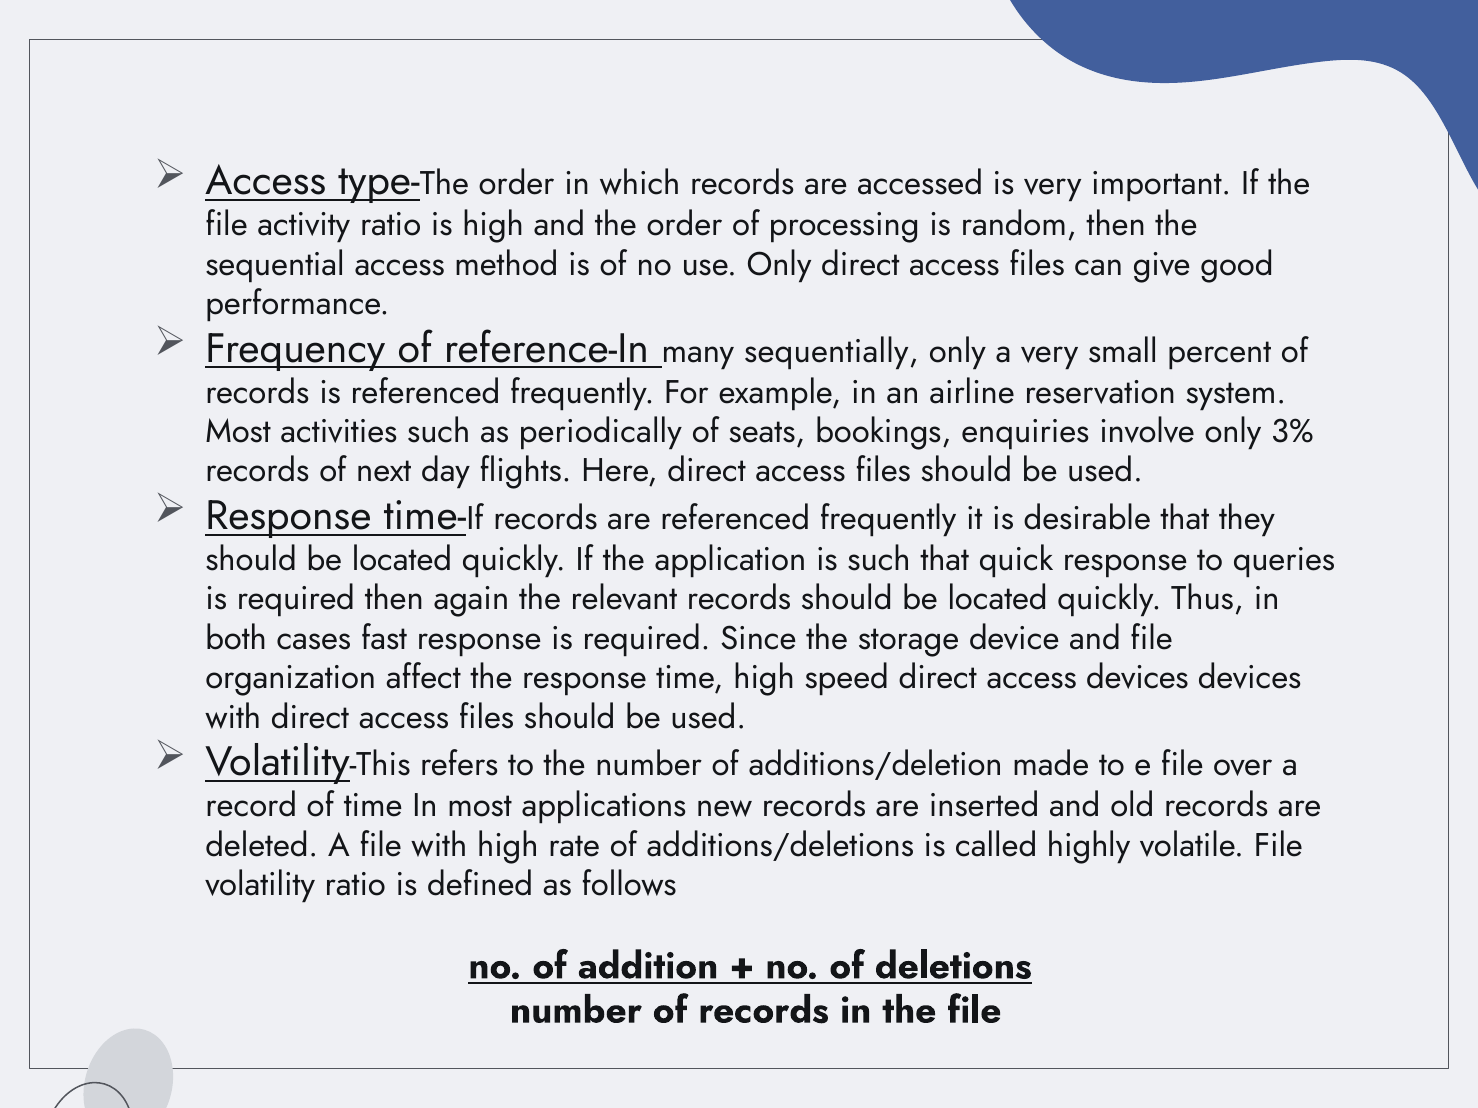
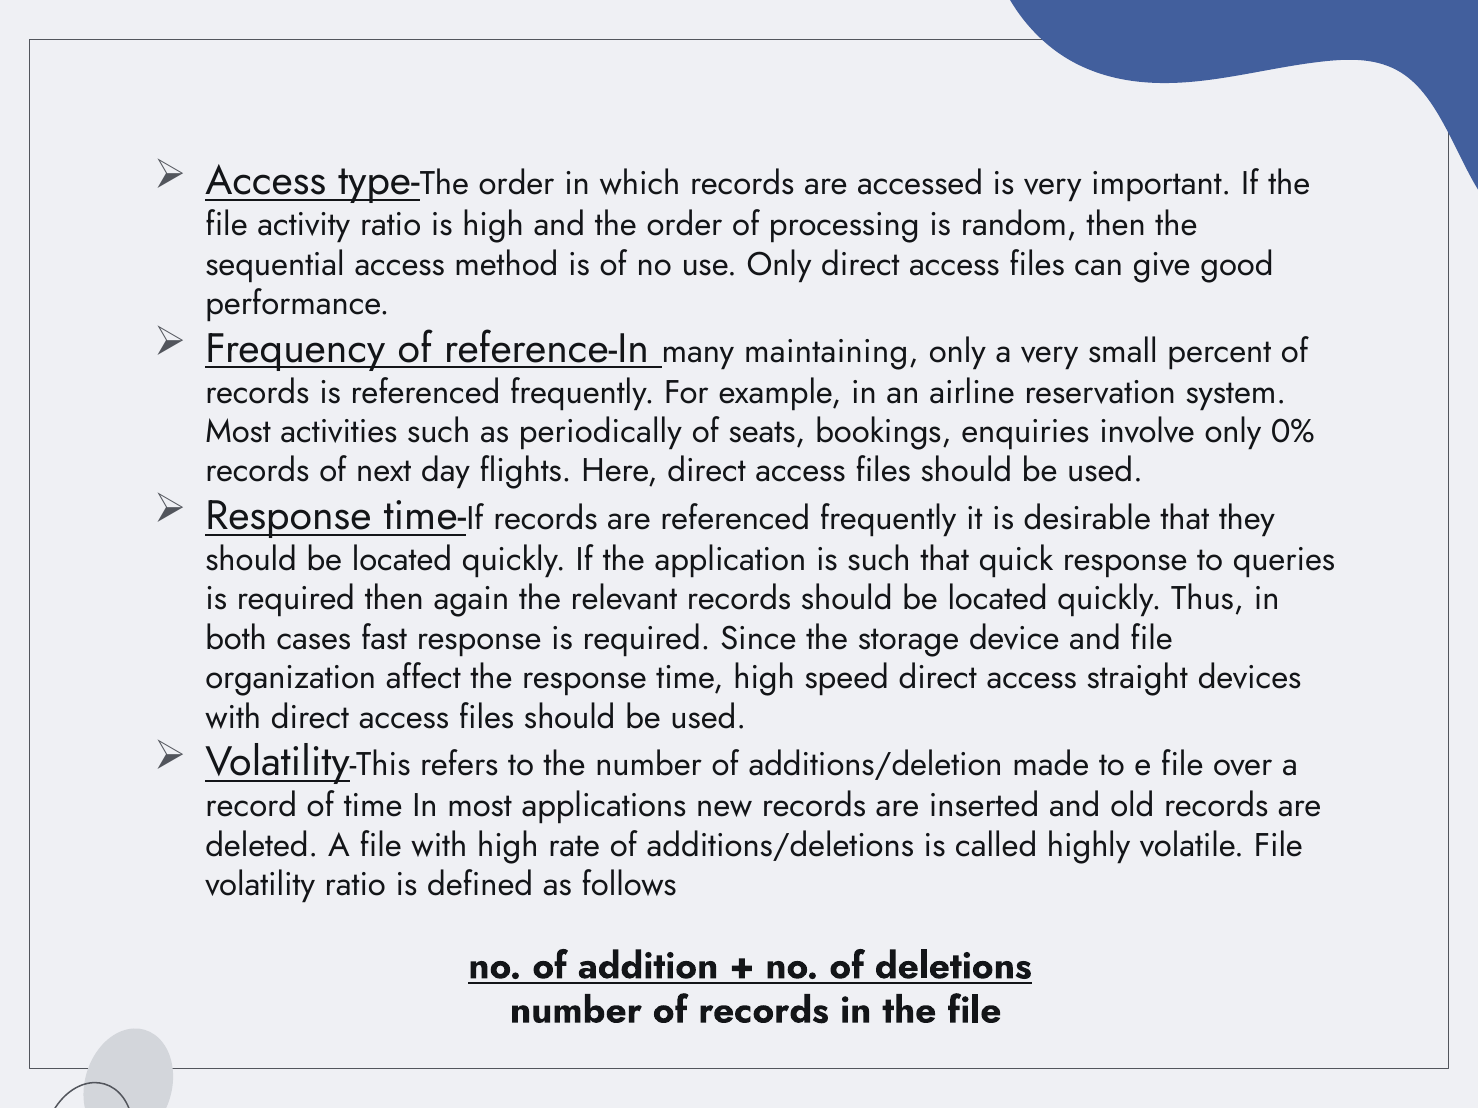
sequentially: sequentially -> maintaining
3%: 3% -> 0%
access devices: devices -> straight
